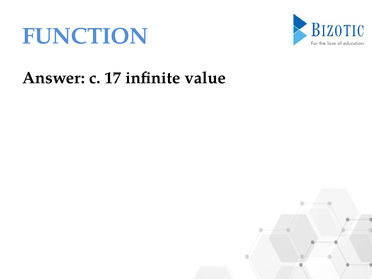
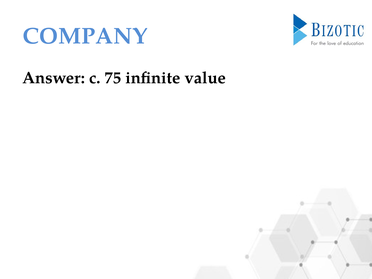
FUNCTION: FUNCTION -> COMPANY
17: 17 -> 75
